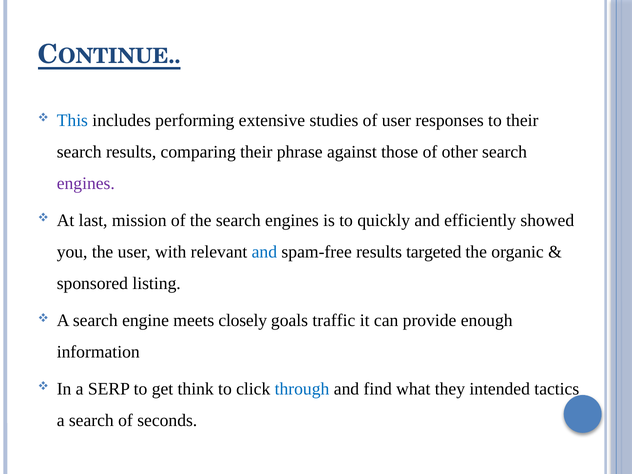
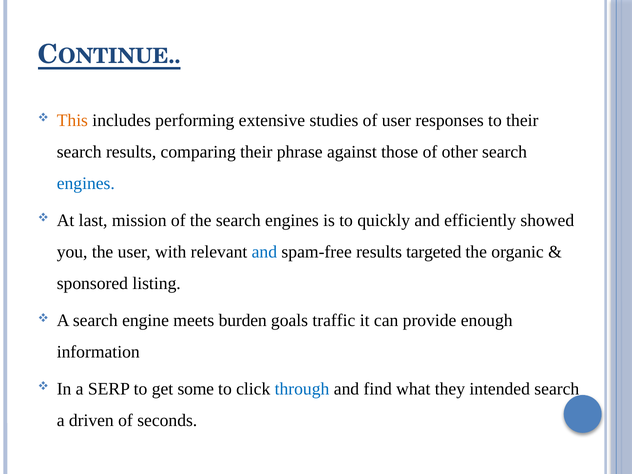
This colour: blue -> orange
engines at (86, 183) colour: purple -> blue
closely: closely -> burden
think: think -> some
intended tactics: tactics -> search
search at (91, 420): search -> driven
